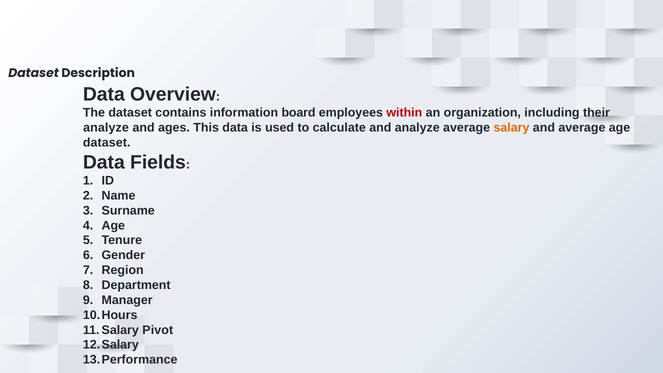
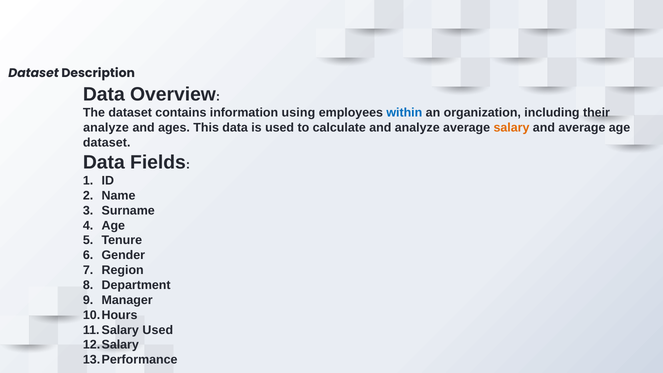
board: board -> using
within colour: red -> blue
Pivot at (158, 330): Pivot -> Used
